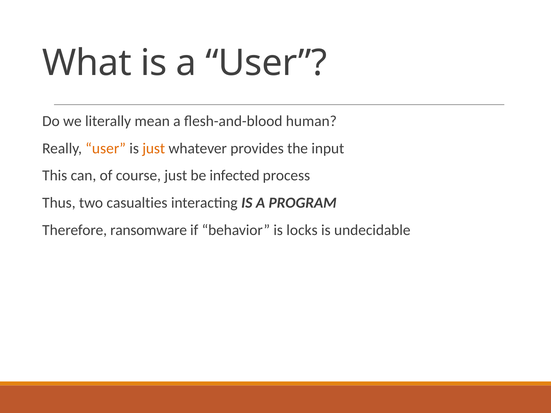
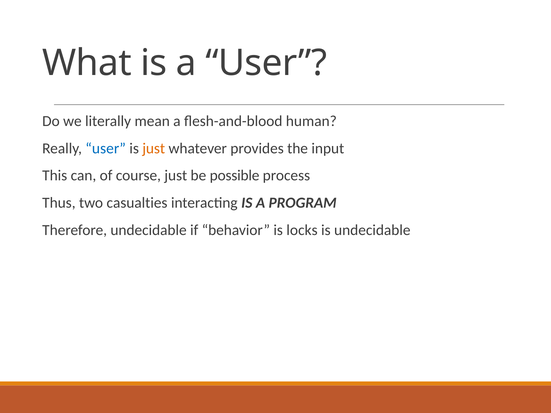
user at (106, 148) colour: orange -> blue
infected: infected -> possible
Therefore ransomware: ransomware -> undecidable
